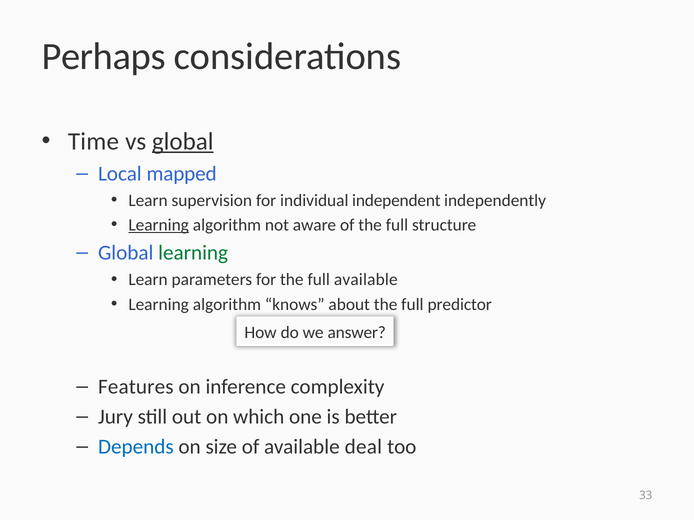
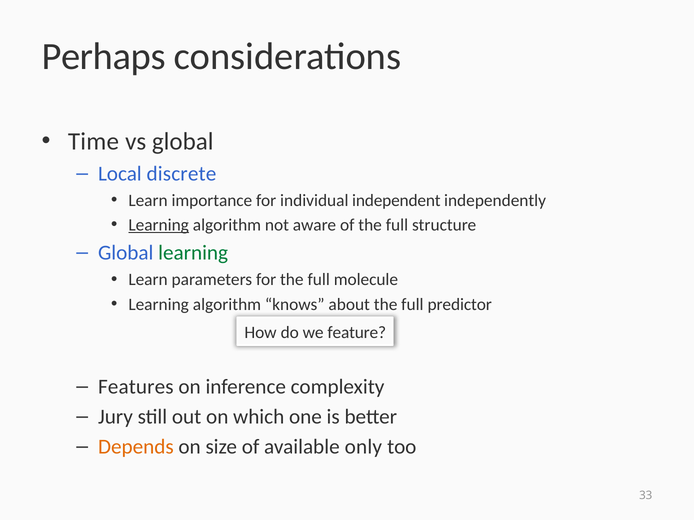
global at (183, 142) underline: present -> none
mapped: mapped -> discrete
supervision: supervision -> importance
full available: available -> molecule
answer: answer -> feature
Depends colour: blue -> orange
deal: deal -> only
